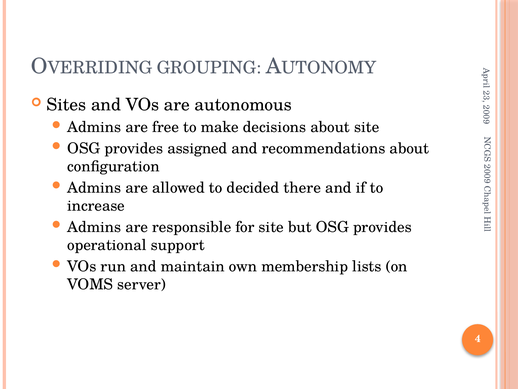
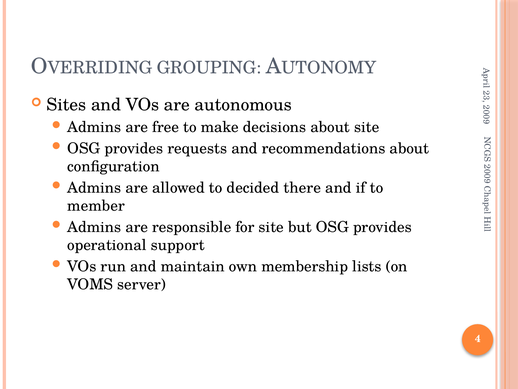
assigned: assigned -> requests
increase: increase -> member
